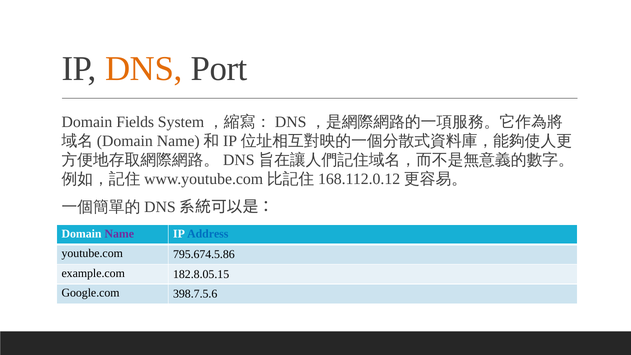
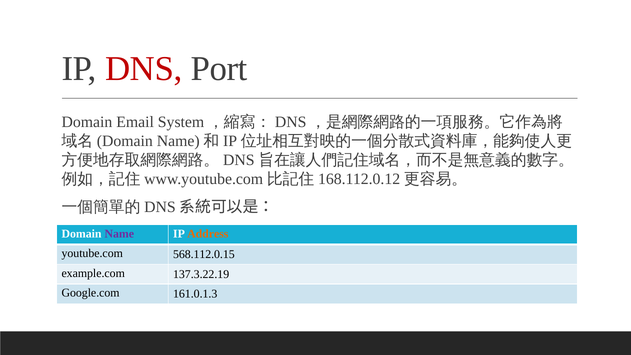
DNS colour: orange -> red
Fields: Fields -> Email
Address colour: blue -> orange
795.674.5.86: 795.674.5.86 -> 568.112.0.15
182.8.05.15: 182.8.05.15 -> 137.3.22.19
398.7.5.6: 398.7.5.6 -> 161.0.1.3
